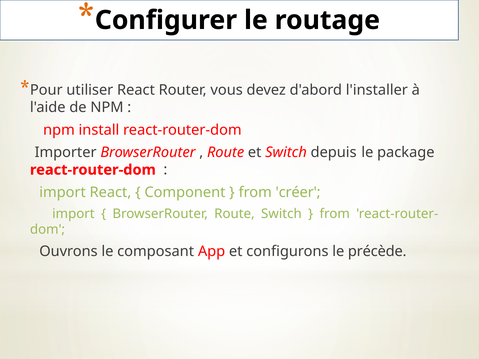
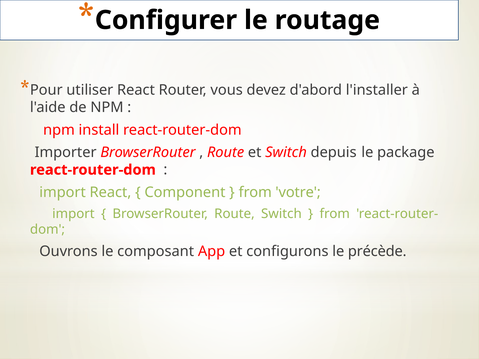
créer: créer -> votre
